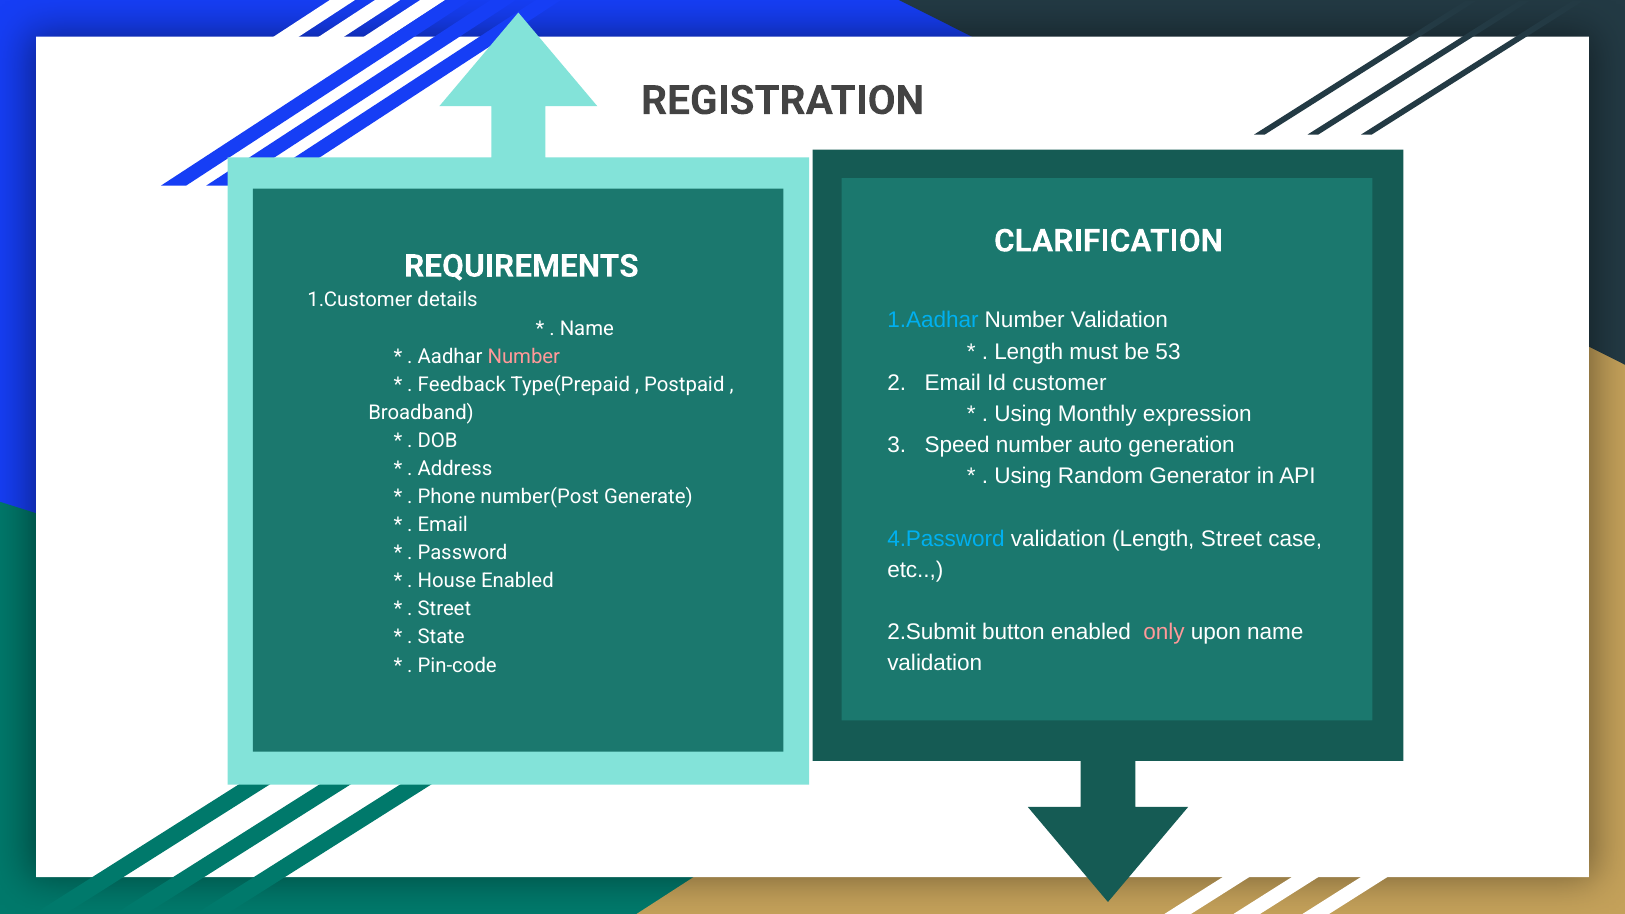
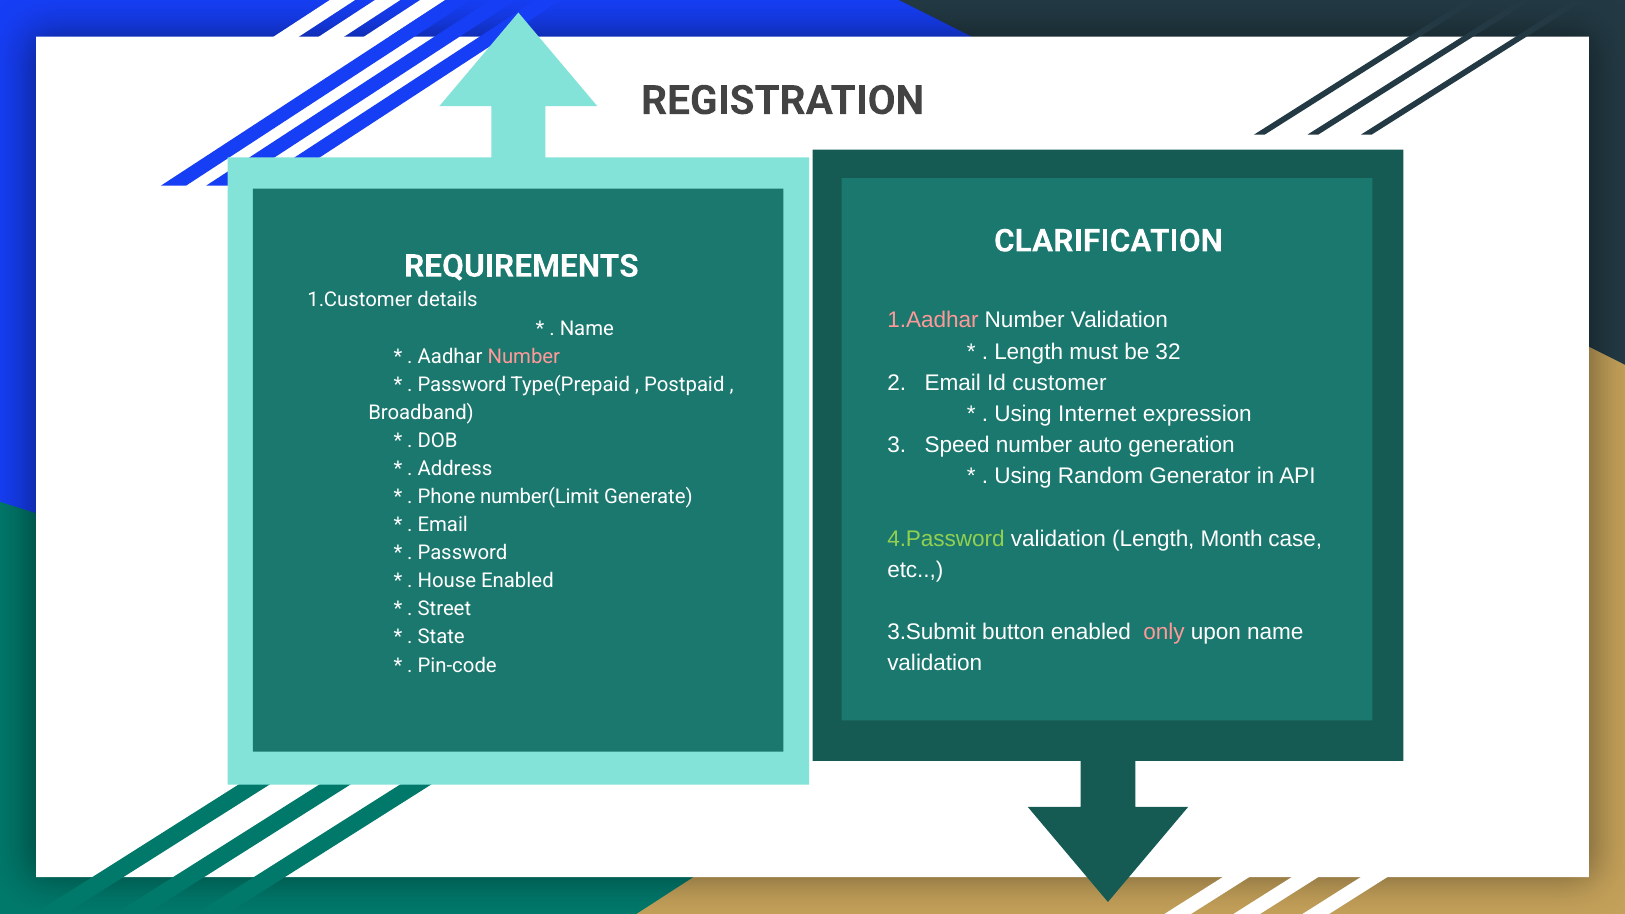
1.Aadhar colour: light blue -> pink
53: 53 -> 32
Feedback at (462, 385): Feedback -> Password
Monthly: Monthly -> Internet
number(Post: number(Post -> number(Limit
4.Password colour: light blue -> light green
Length Street: Street -> Month
2.Submit: 2.Submit -> 3.Submit
